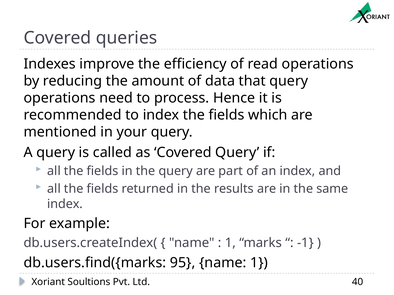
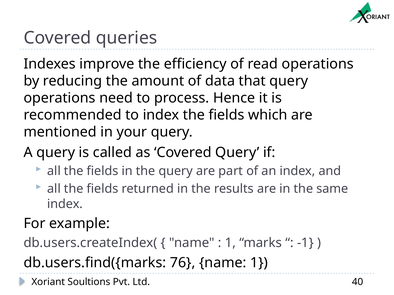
95: 95 -> 76
